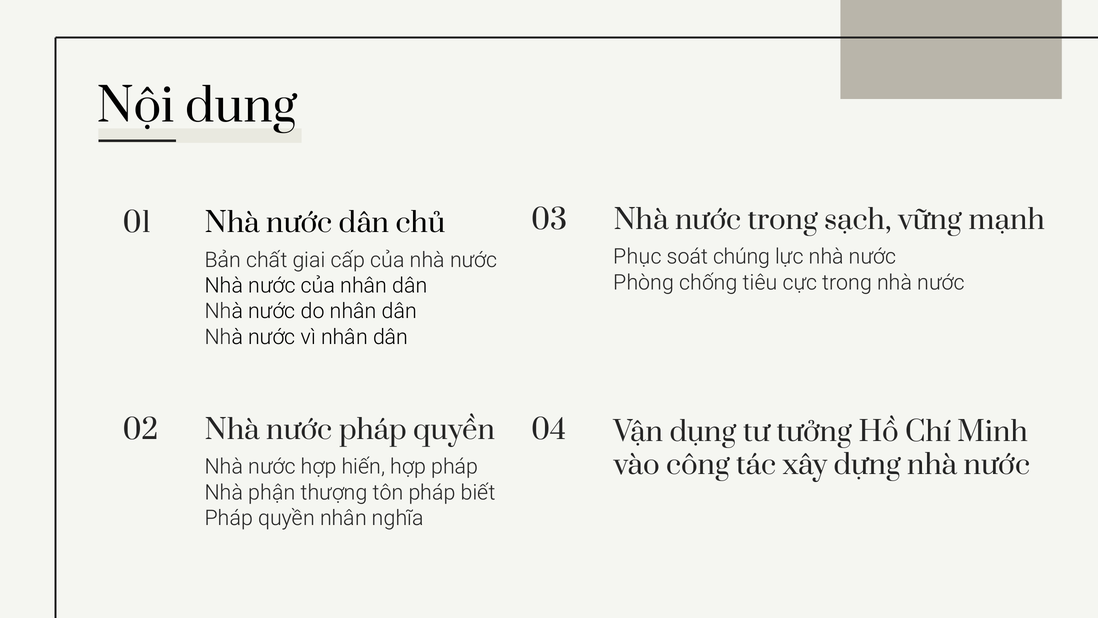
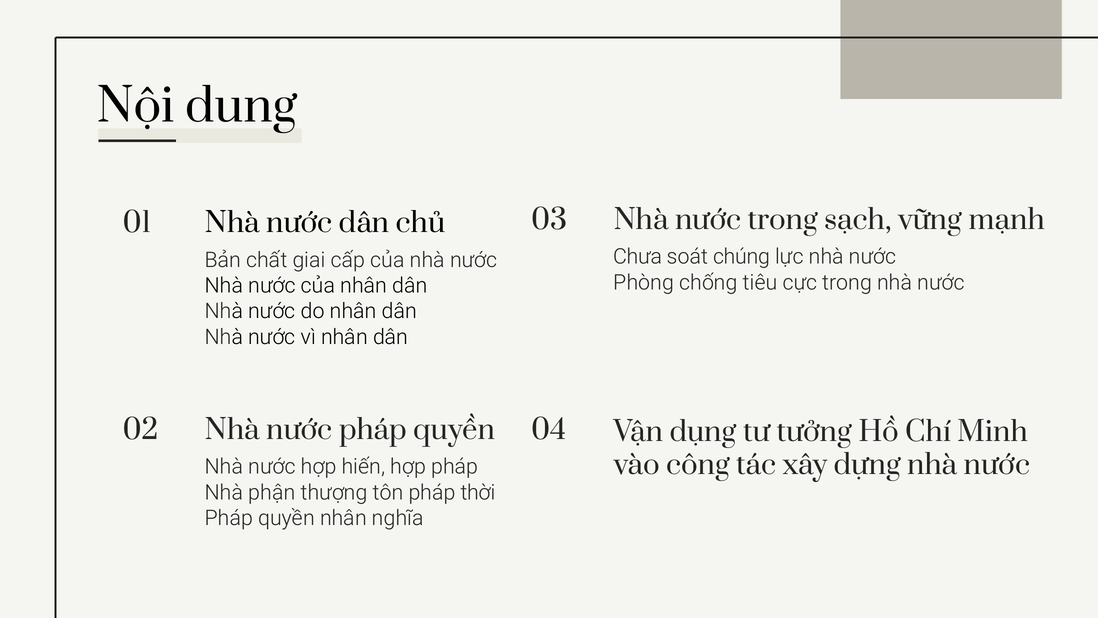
Phục: Phục -> Chưa
biết: biết -> thời
